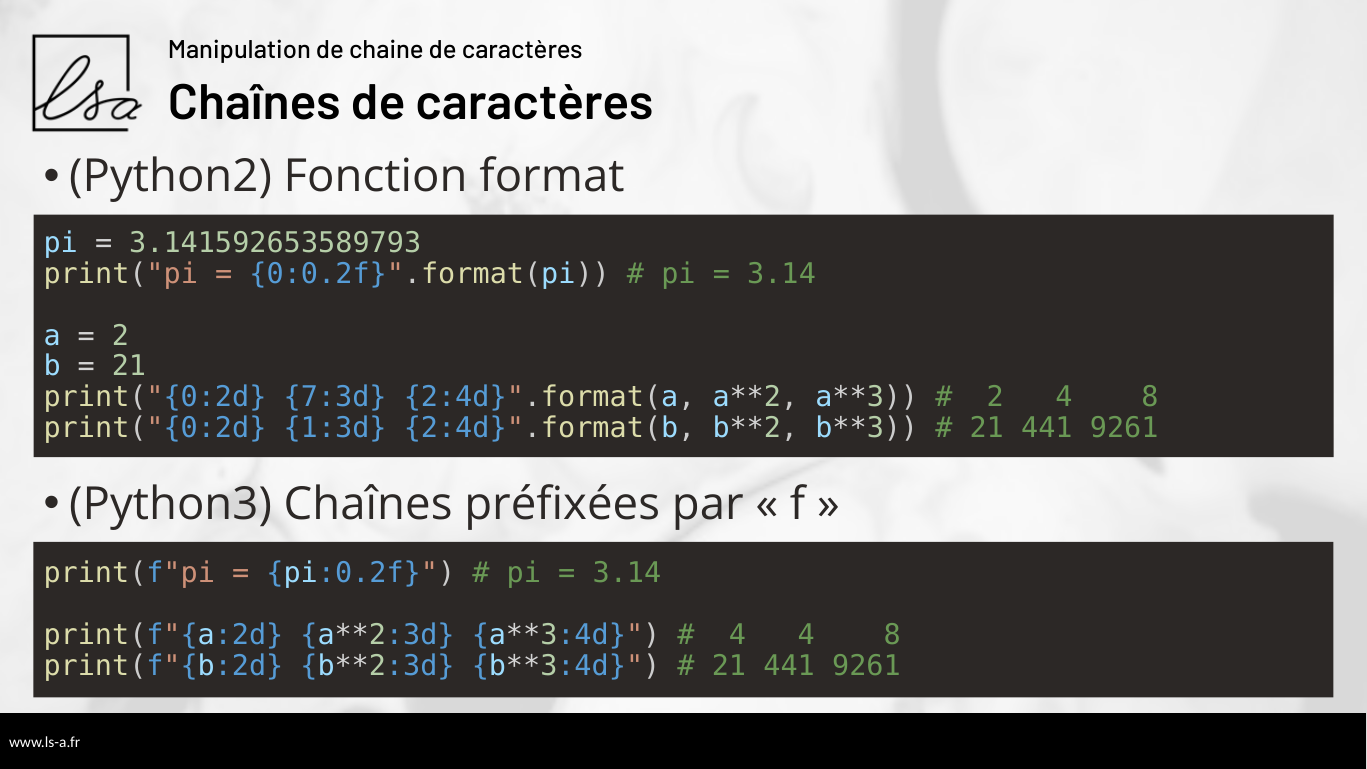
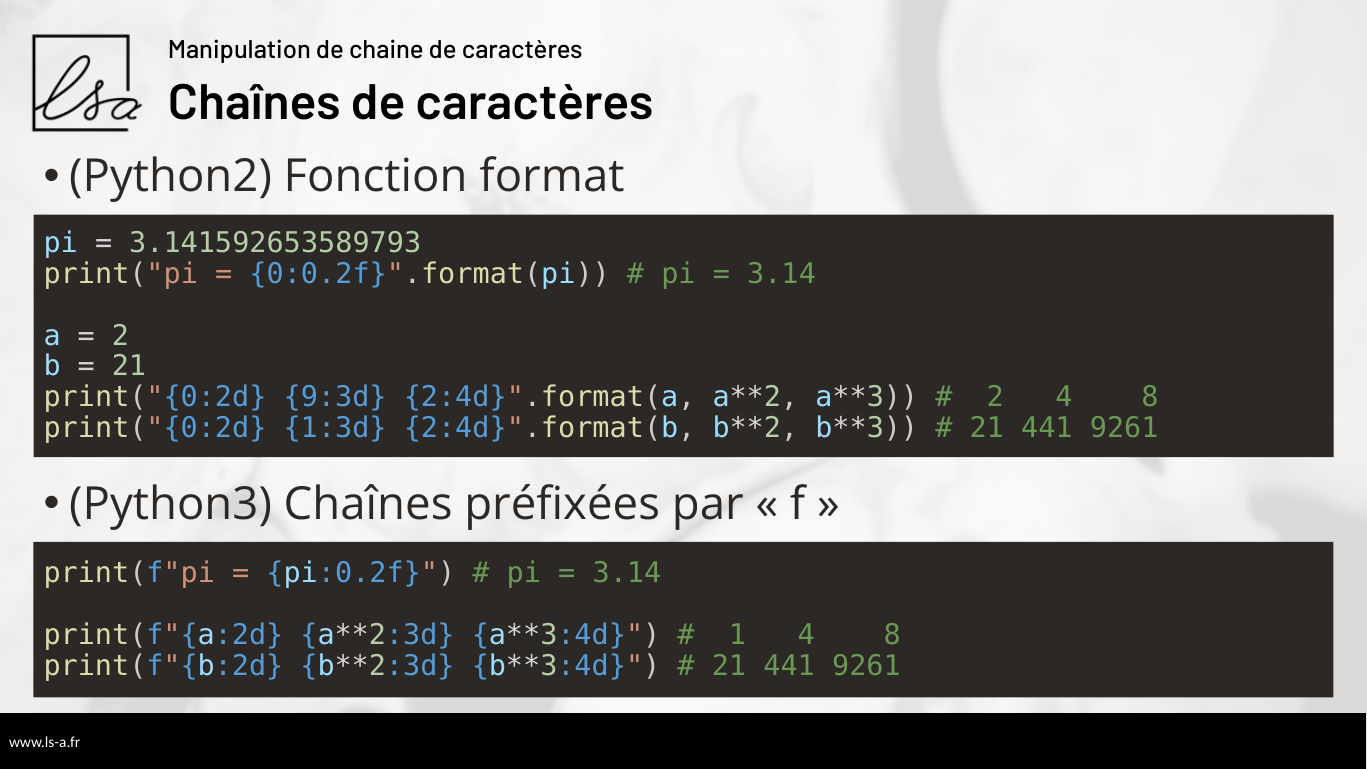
7:3d: 7:3d -> 9:3d
4 at (738, 635): 4 -> 1
